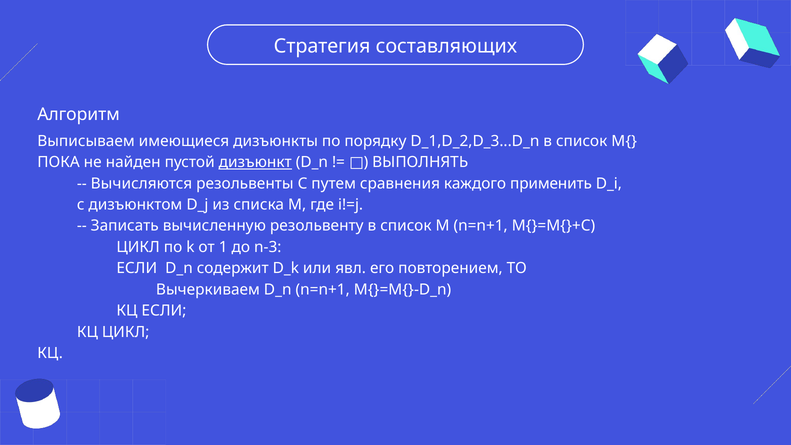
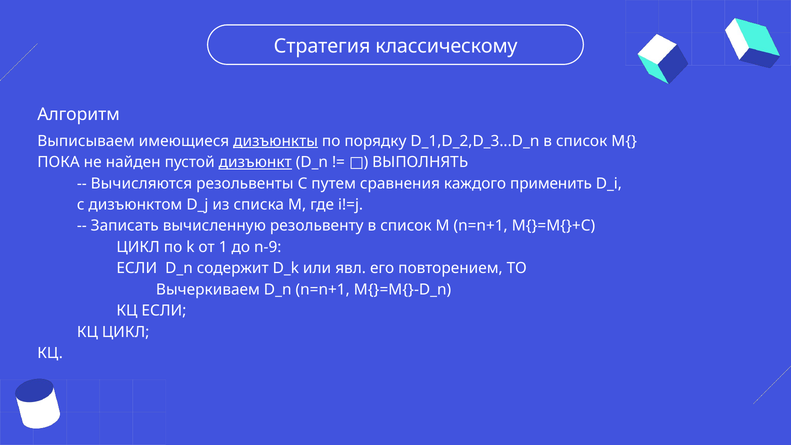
составляющих: составляющих -> классическому
дизъюнкты underline: none -> present
n-3: n-3 -> n-9
